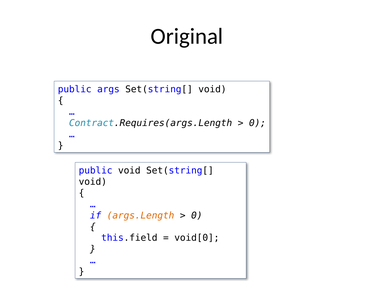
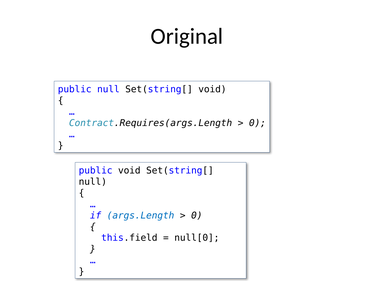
public args: args -> null
void at (93, 181): void -> null
args.Length colour: orange -> blue
void[0: void[0 -> null[0
